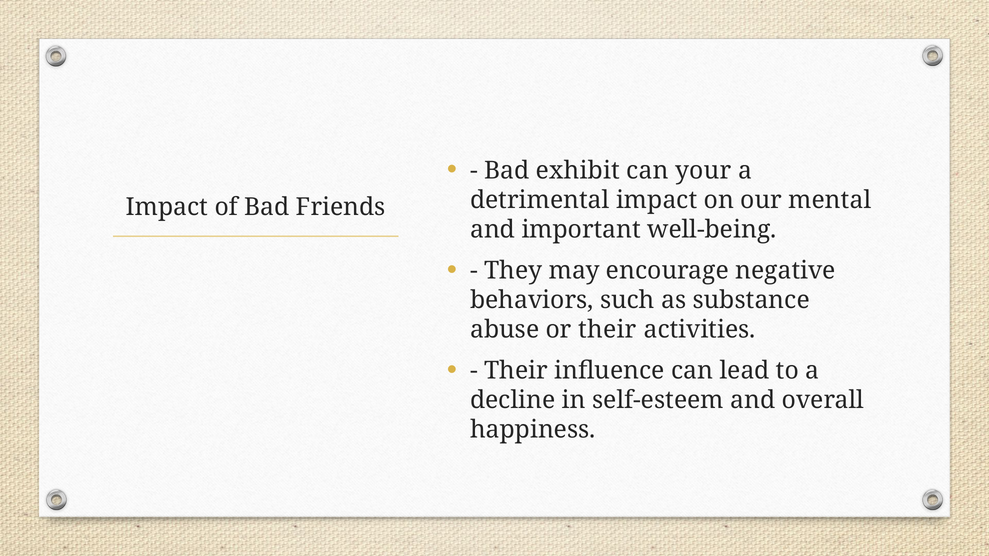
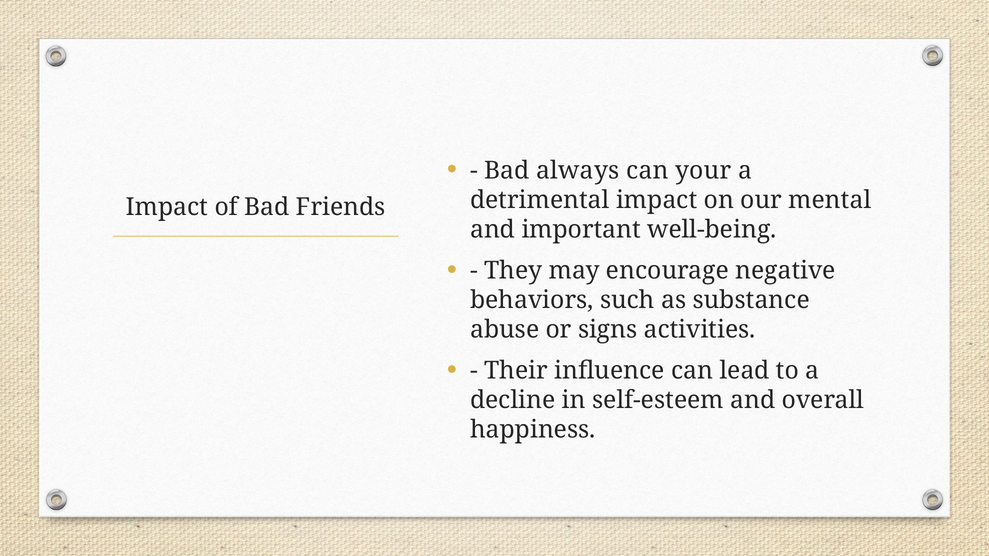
exhibit: exhibit -> always
or their: their -> signs
